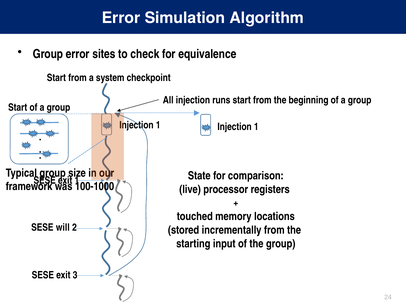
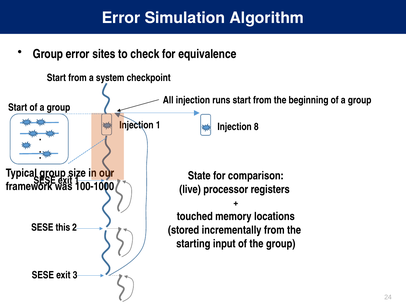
1 Injection 1: 1 -> 8
will: will -> this
